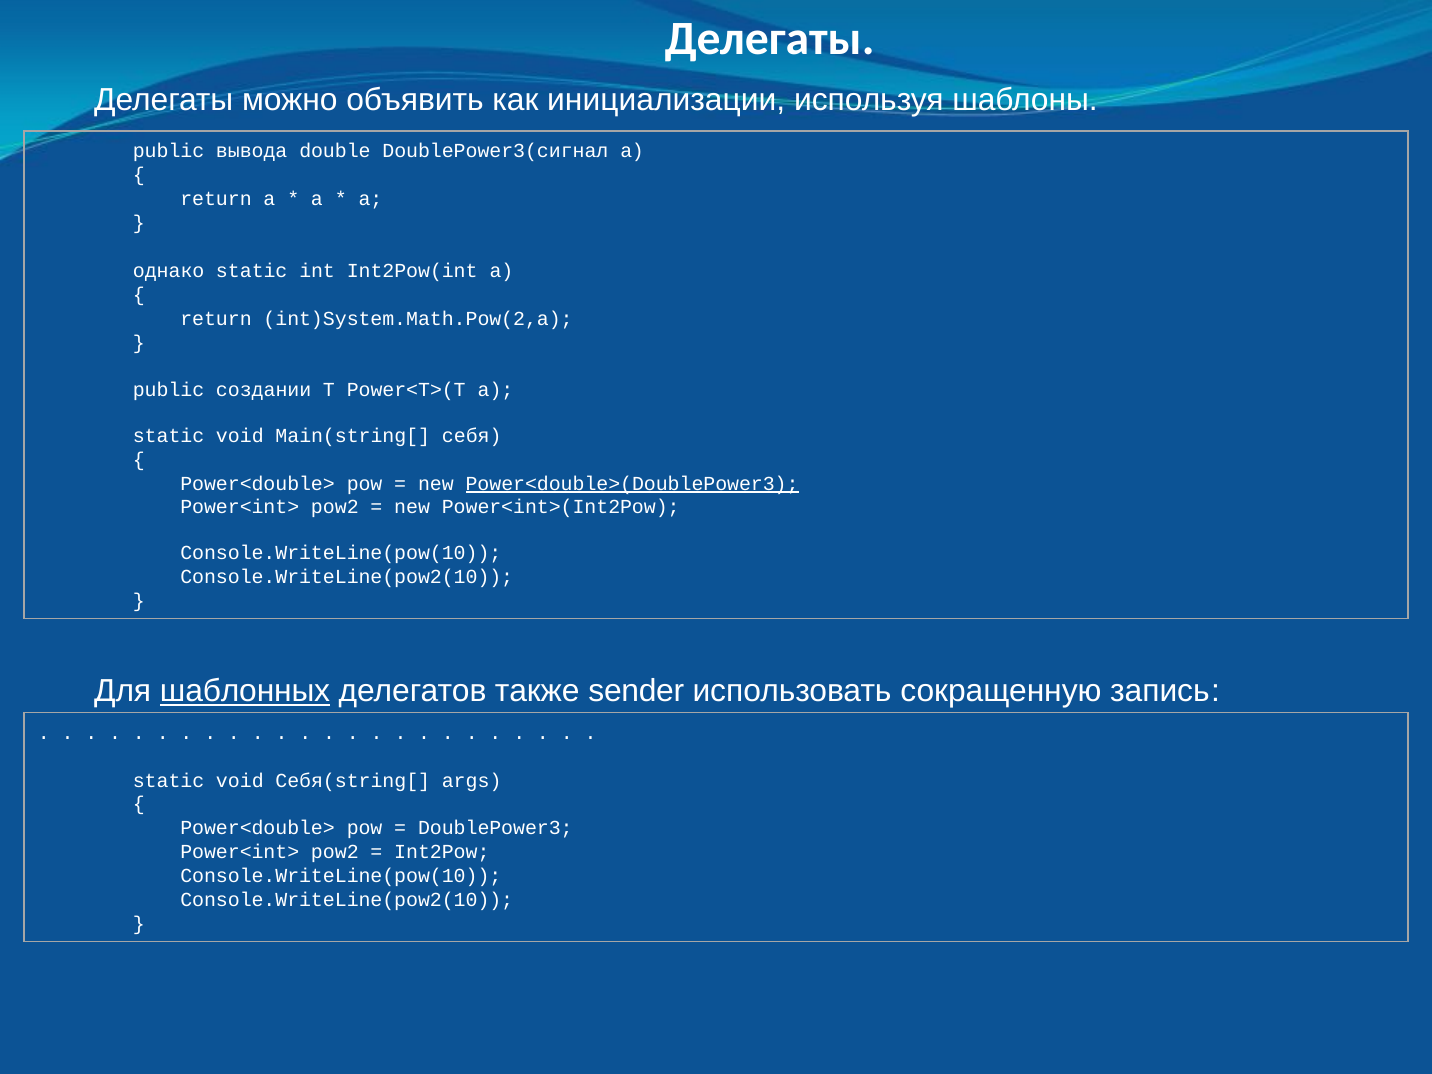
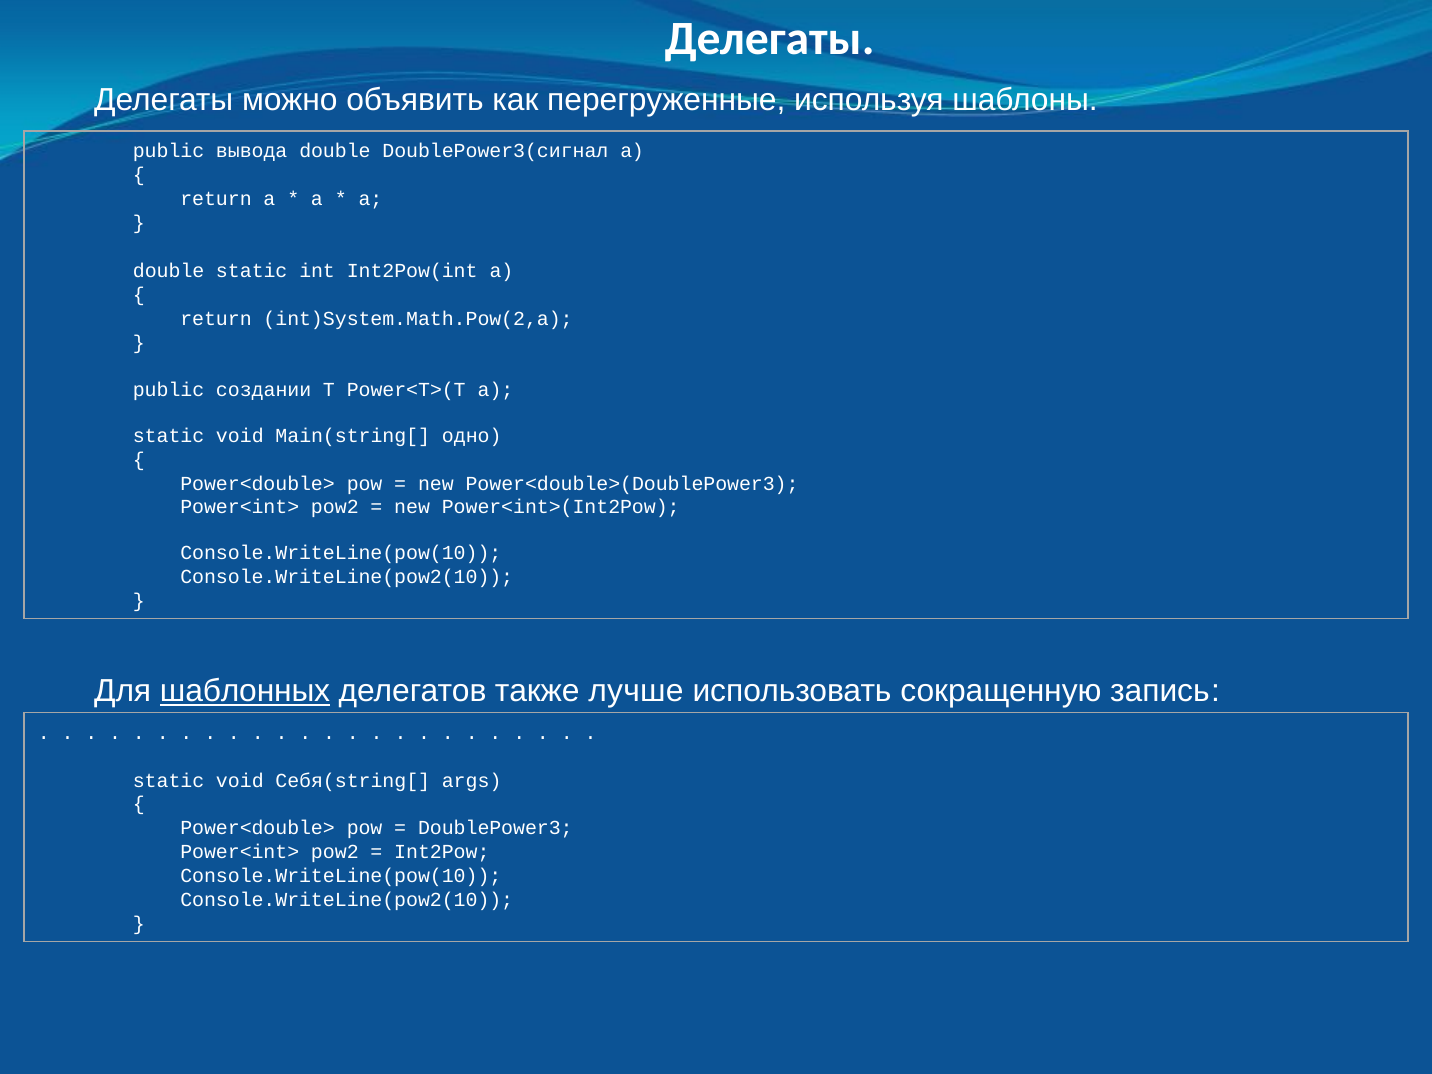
инициализации: инициализации -> перегруженные
однако at (169, 271): однако -> double
себя: себя -> одно
Power<double>(DoublePower3 underline: present -> none
sender: sender -> лучше
